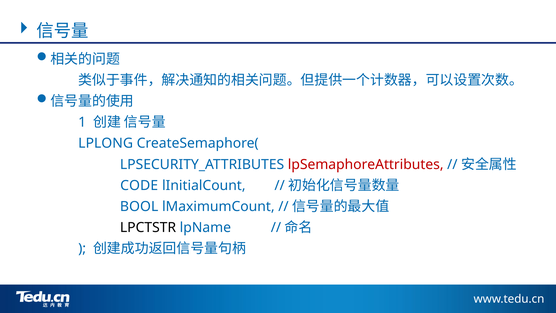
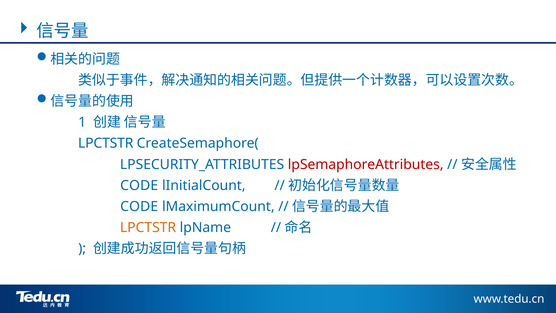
LPLONG at (106, 143): LPLONG -> LPCTSTR
BOOL at (139, 206): BOOL -> CODE
LPCTSTR at (148, 227) colour: black -> orange
